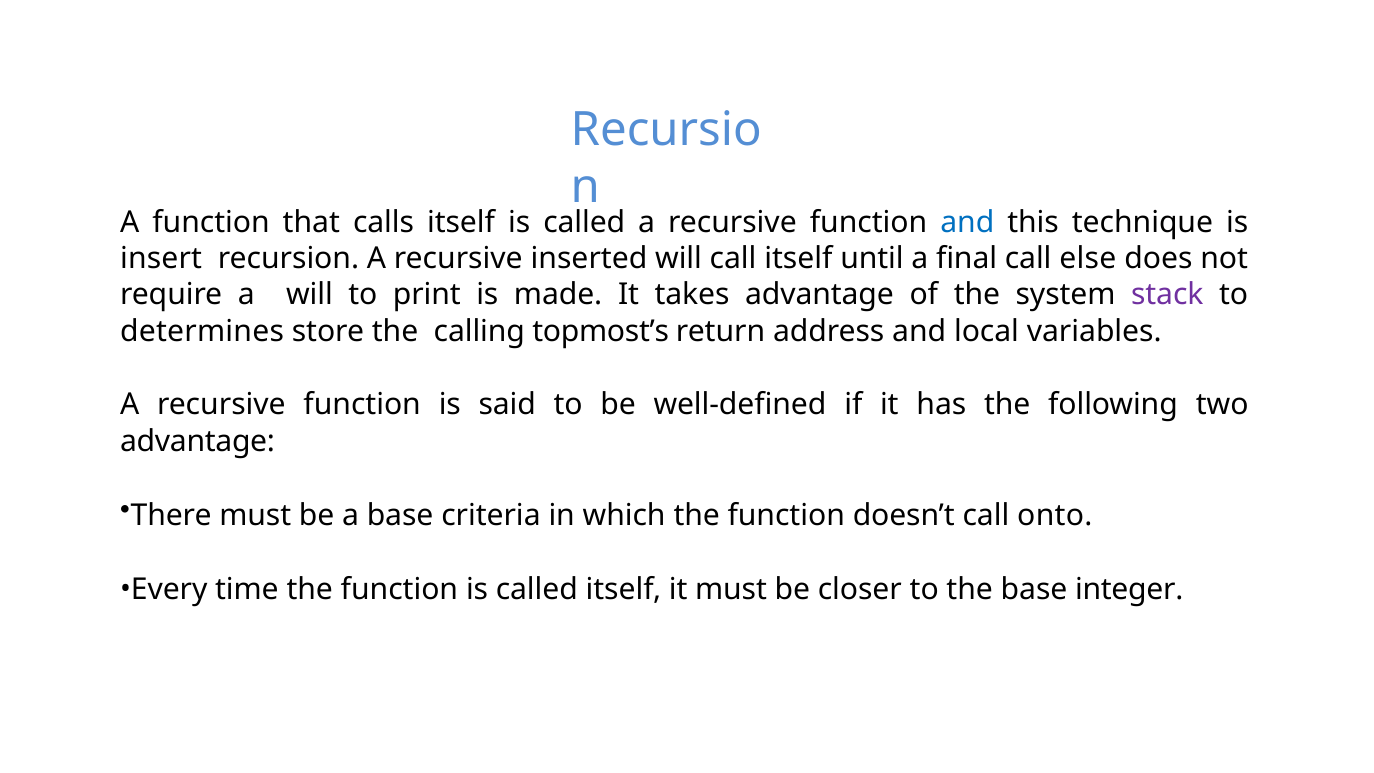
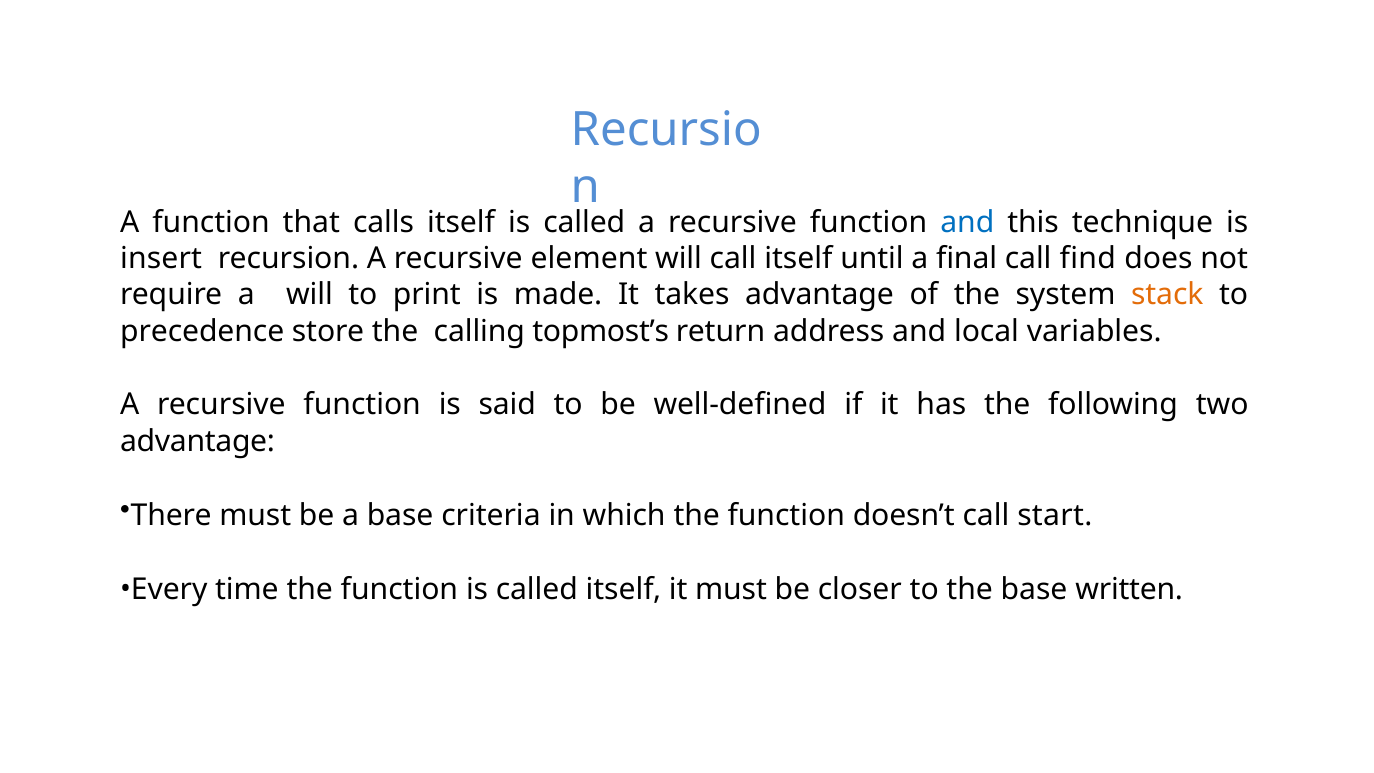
inserted: inserted -> element
else: else -> find
stack colour: purple -> orange
determines: determines -> precedence
onto: onto -> start
integer: integer -> written
